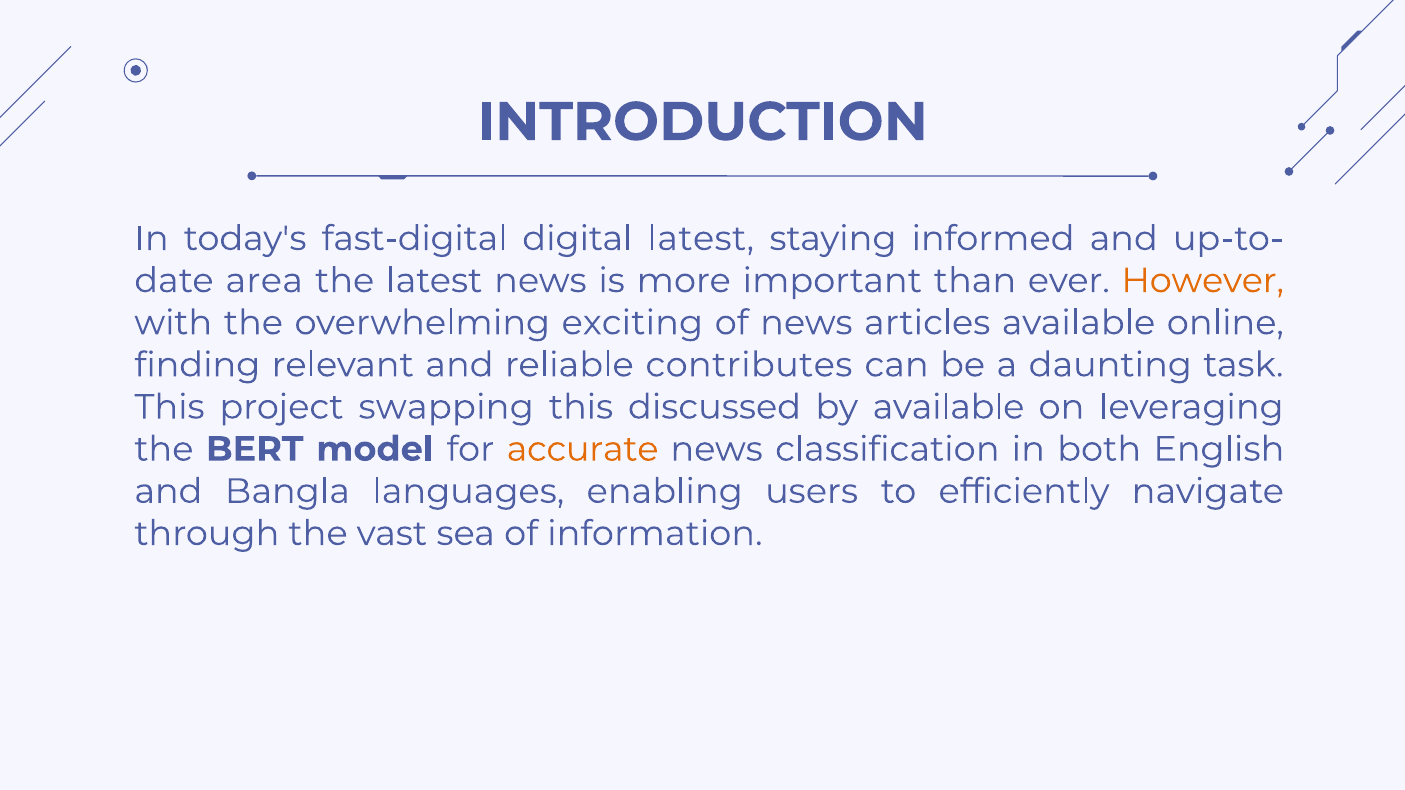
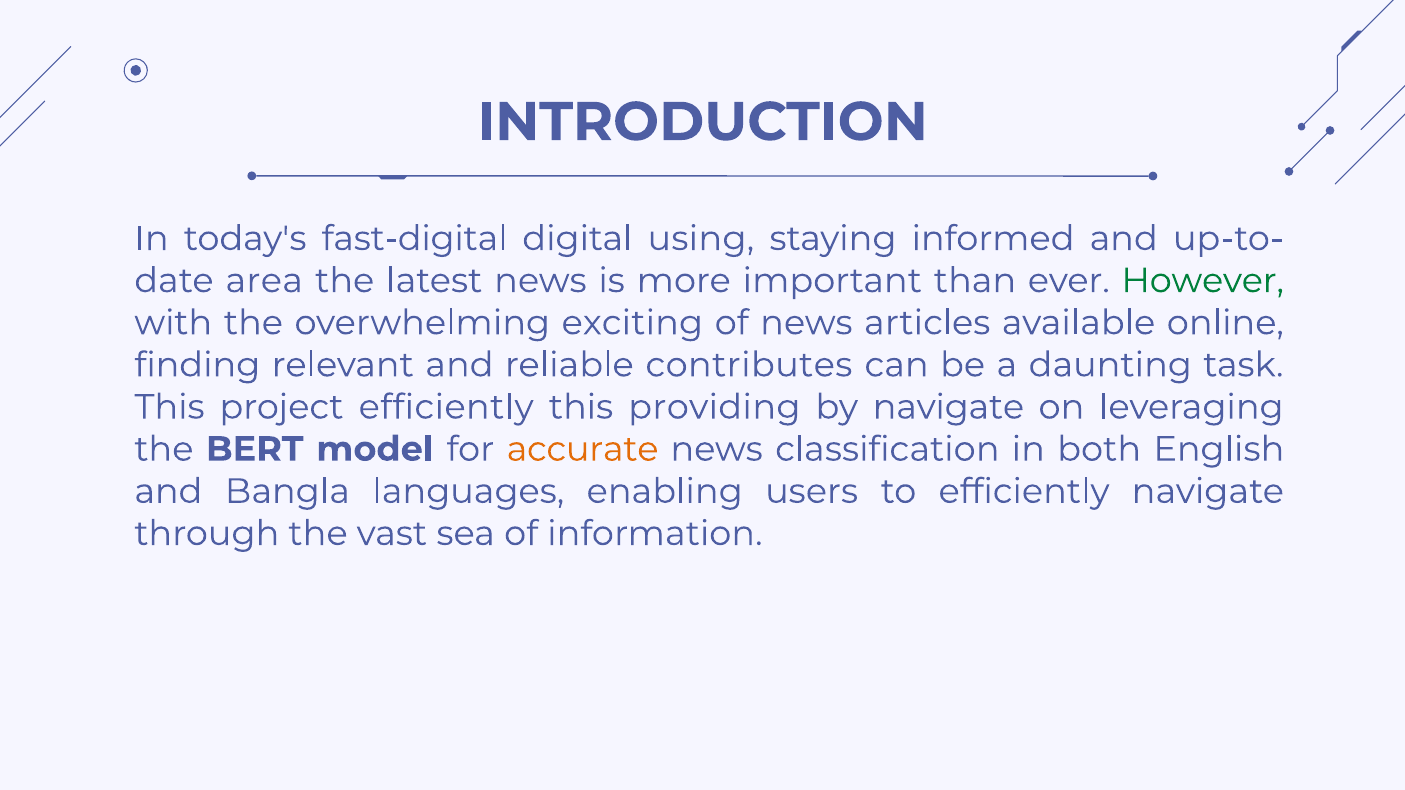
digital latest: latest -> using
However colour: orange -> green
project swapping: swapping -> efficiently
discussed: discussed -> providing
by available: available -> navigate
